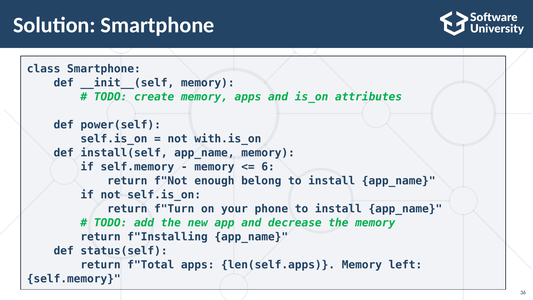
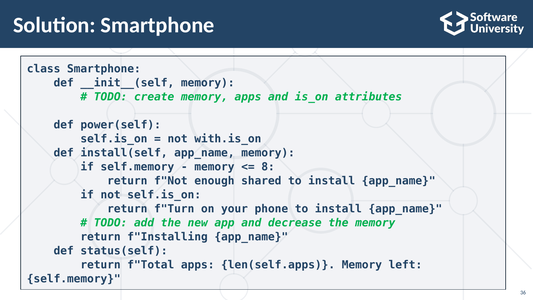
6: 6 -> 8
belong: belong -> shared
